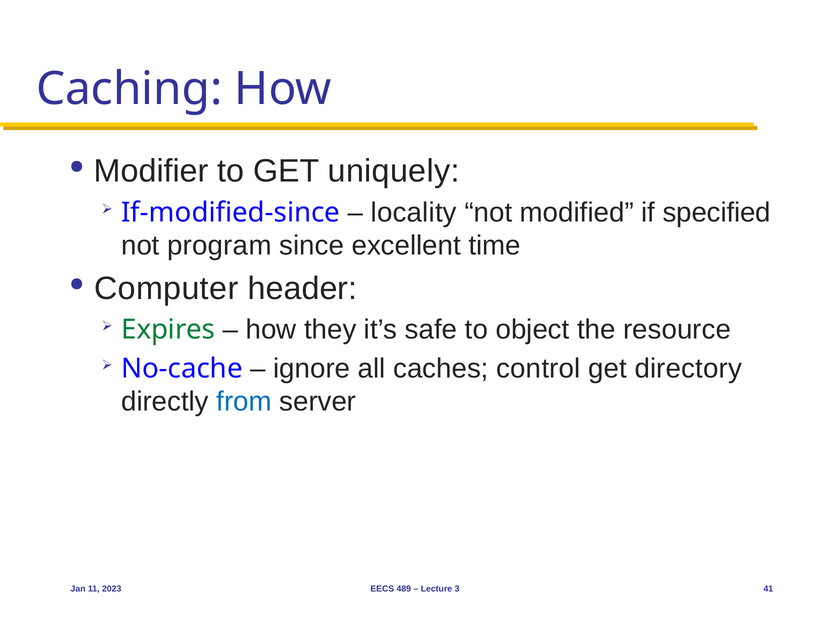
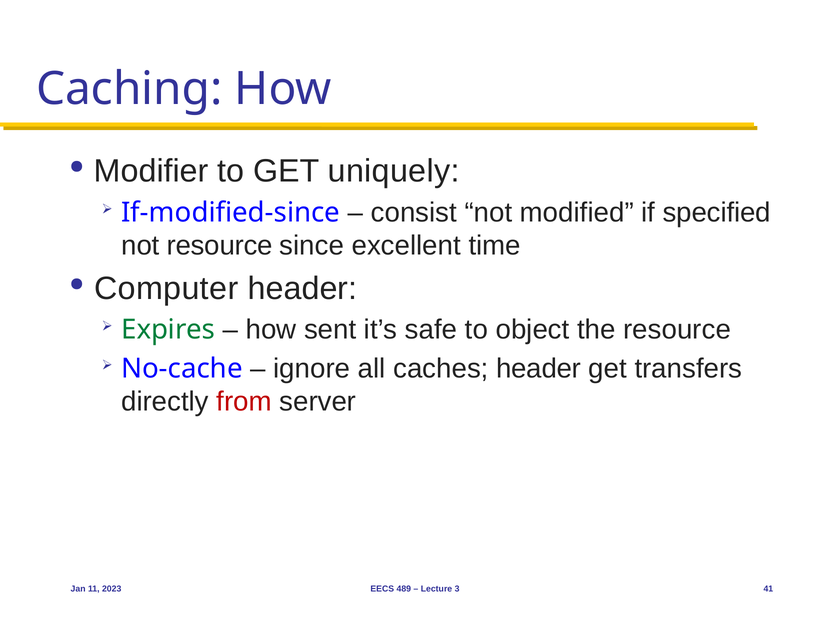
locality: locality -> consist
not program: program -> resource
they: they -> sent
caches control: control -> header
directory: directory -> transfers
from colour: blue -> red
